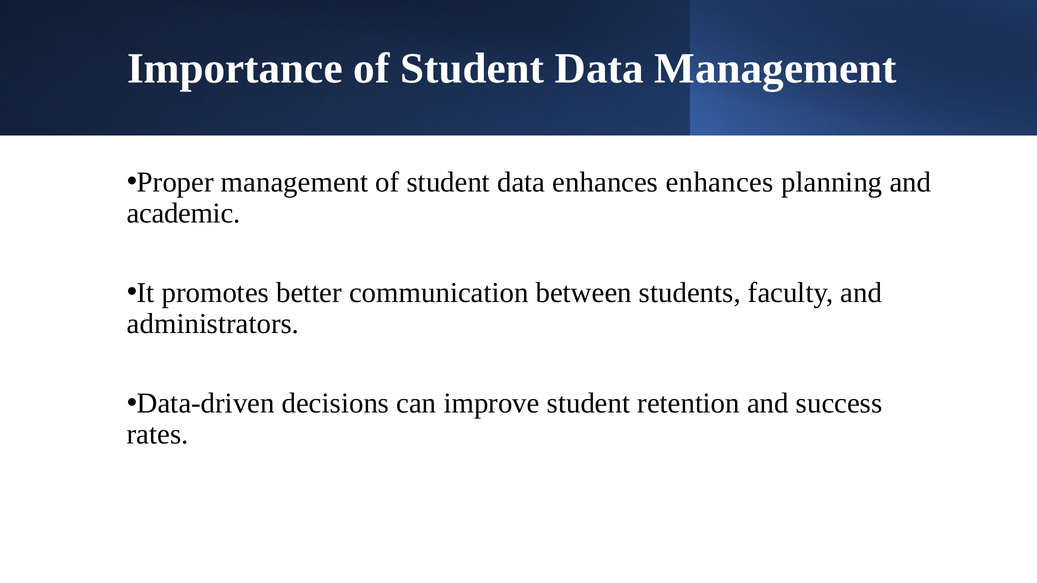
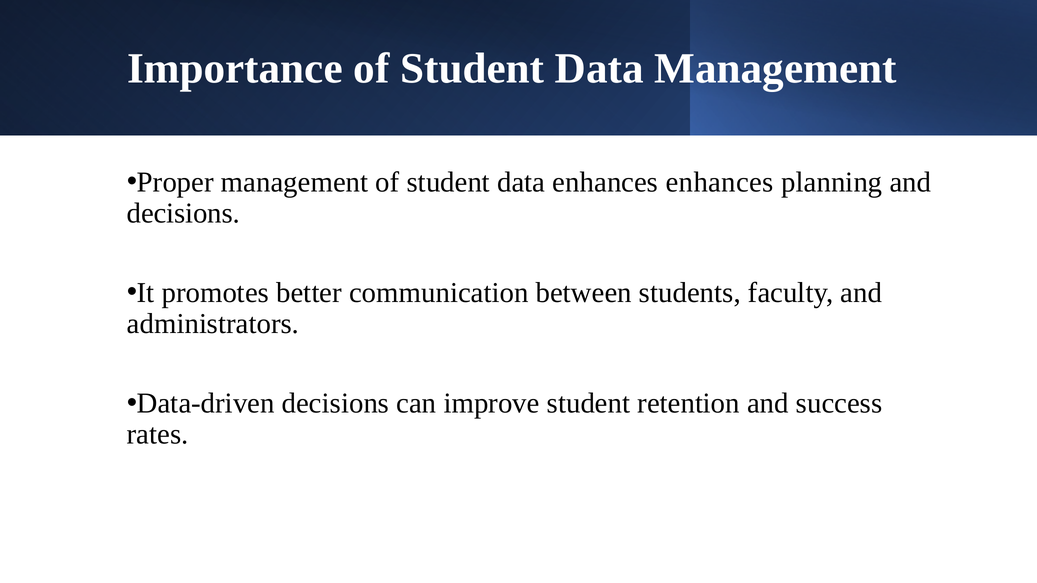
academic at (184, 213): academic -> decisions
